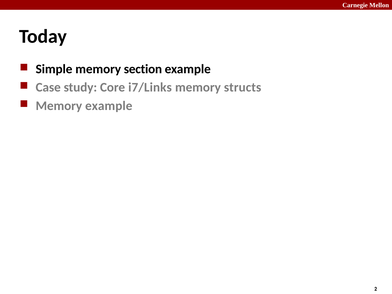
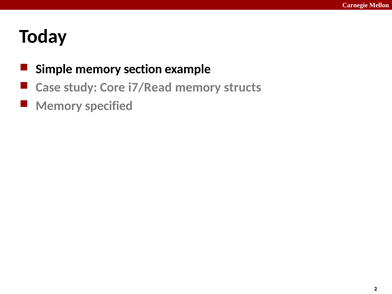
i7/Links: i7/Links -> i7/Read
Memory example: example -> specified
